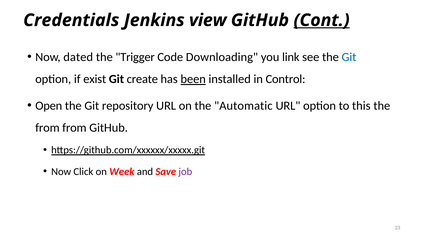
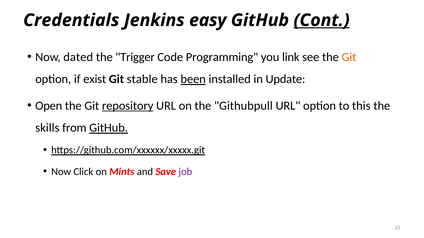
view: view -> easy
Downloading: Downloading -> Programming
Git at (349, 57) colour: blue -> orange
create: create -> stable
Control: Control -> Update
repository underline: none -> present
Automatic: Automatic -> Githubpull
from at (47, 128): from -> skills
GitHub at (109, 128) underline: none -> present
Week: Week -> Mints
